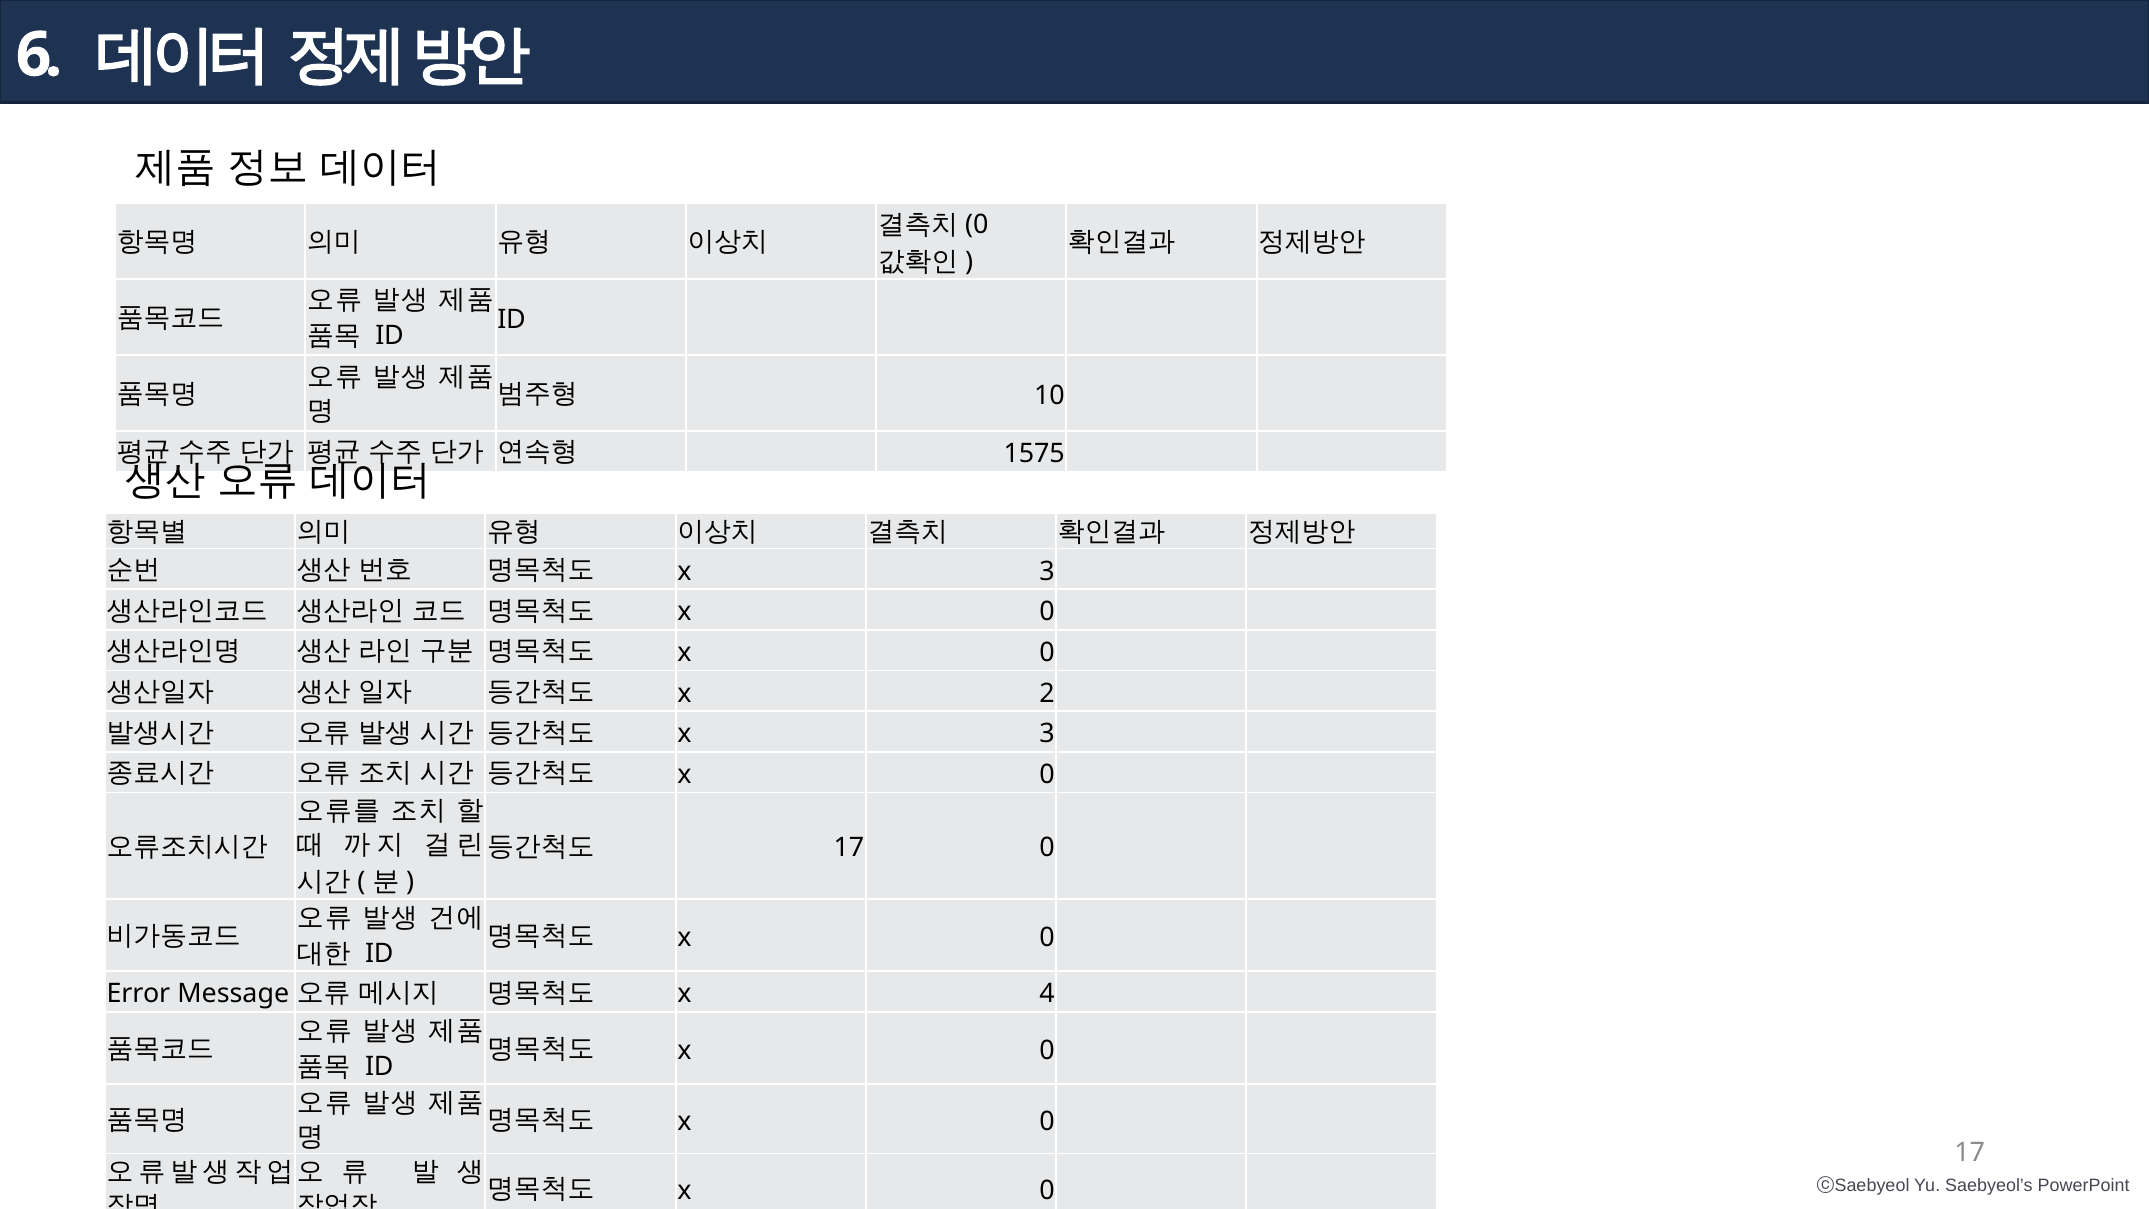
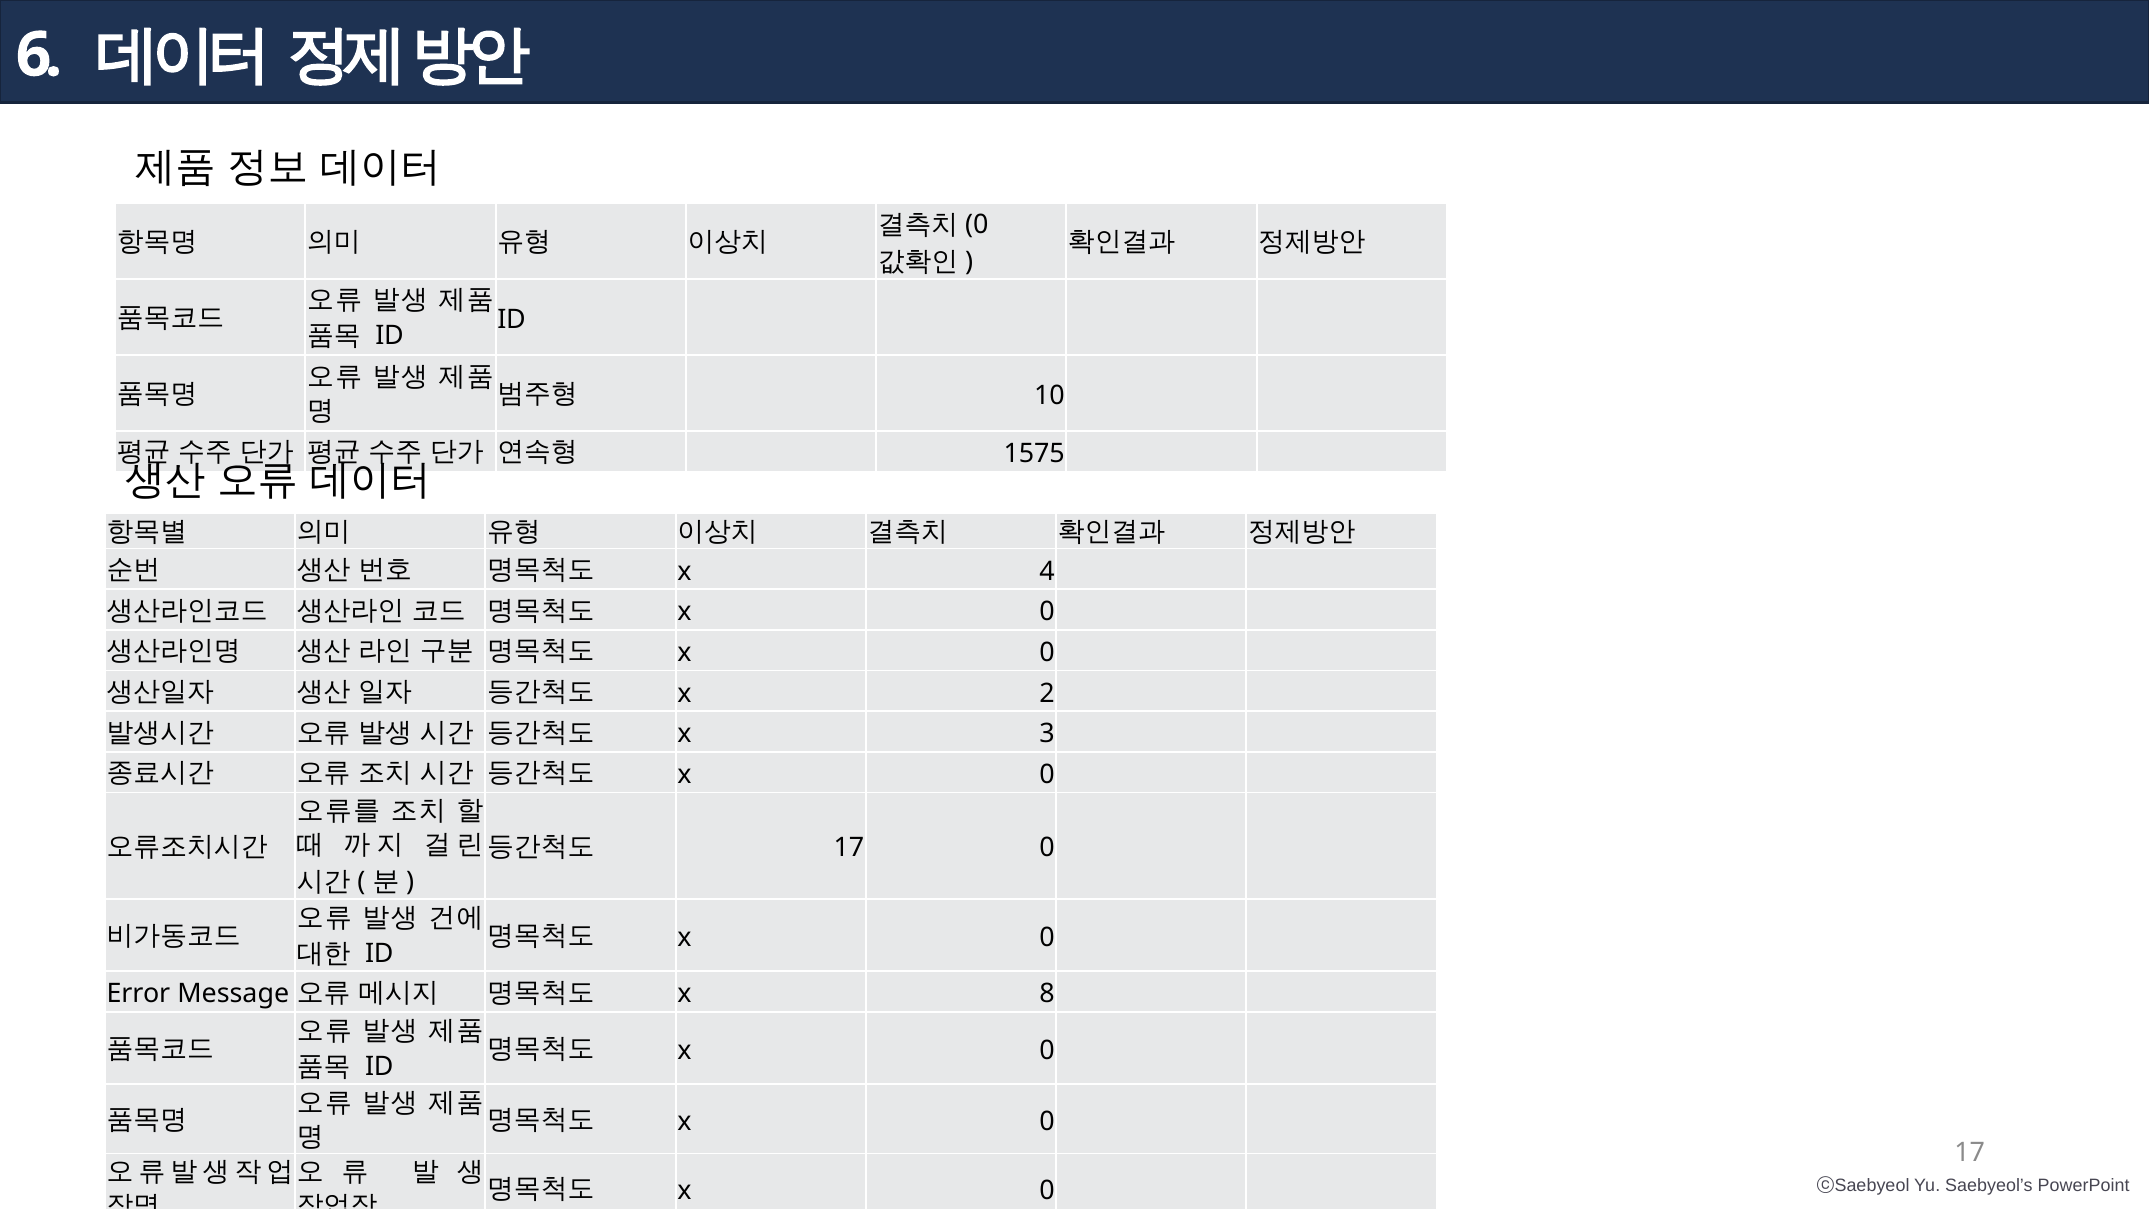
3 at (1047, 571): 3 -> 4
4: 4 -> 8
